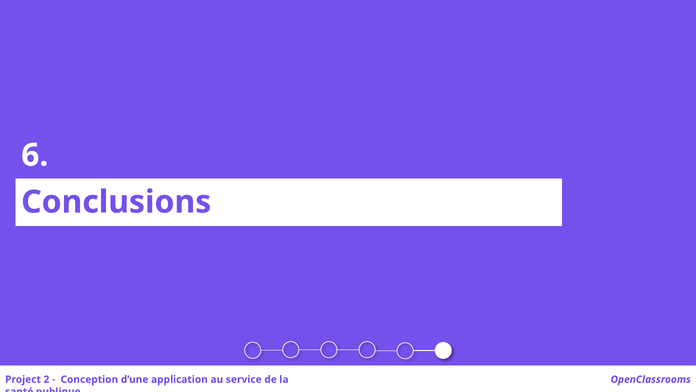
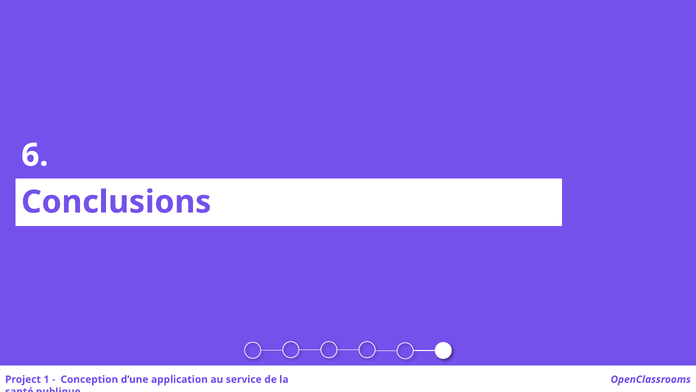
2: 2 -> 1
